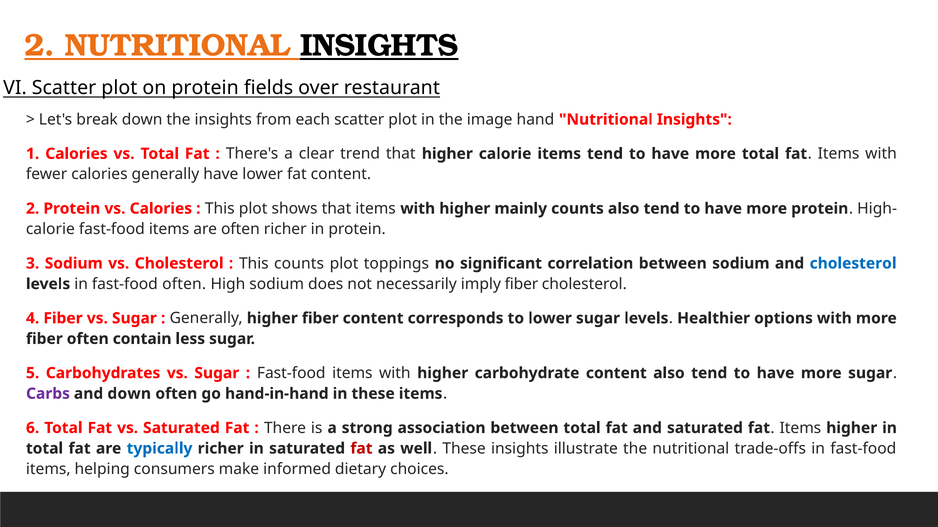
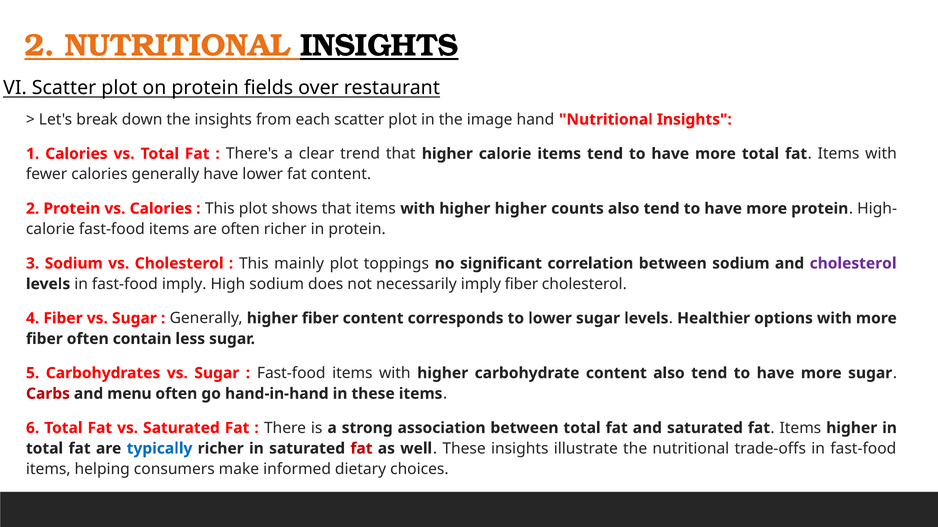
higher mainly: mainly -> higher
This counts: counts -> mainly
cholesterol at (853, 264) colour: blue -> purple
fast-food often: often -> imply
Carbs colour: purple -> red
and down: down -> menu
